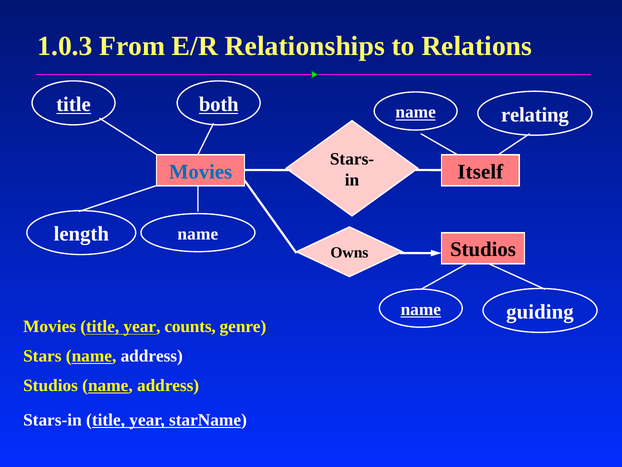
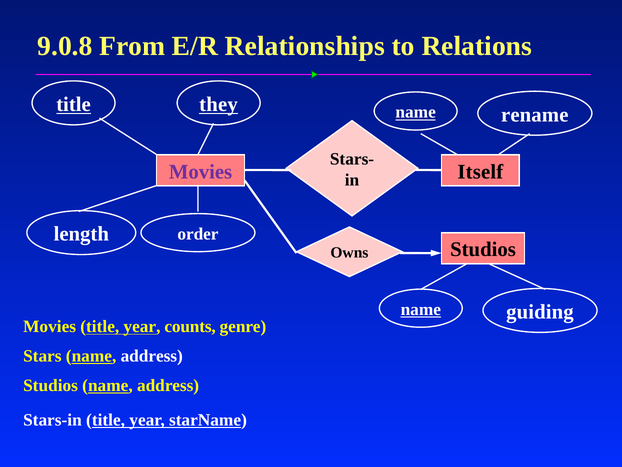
1.0.3: 1.0.3 -> 9.0.8
both: both -> they
relating: relating -> rename
Movies at (201, 172) colour: blue -> purple
length name: name -> order
